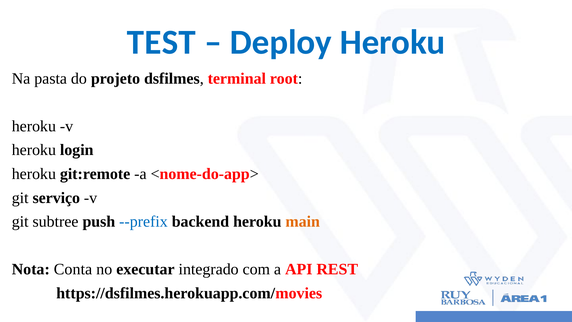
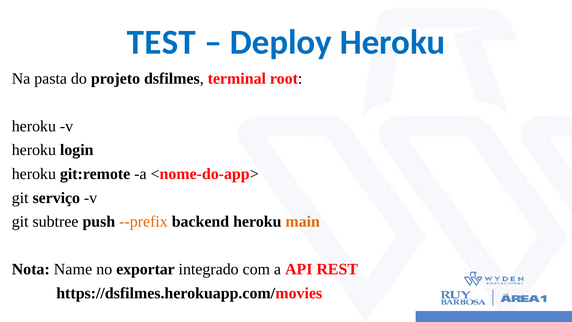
--prefix colour: blue -> orange
Conta: Conta -> Name
executar: executar -> exportar
